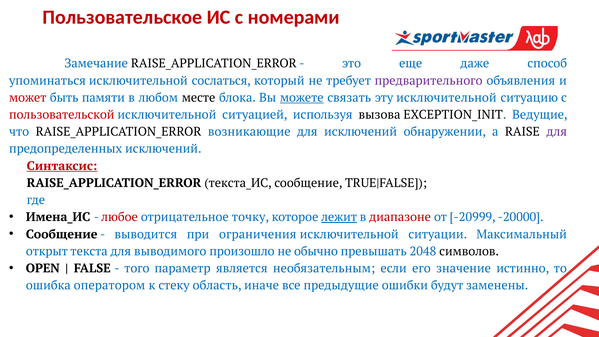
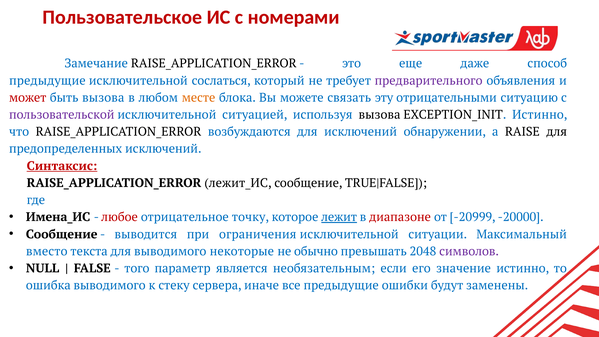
упоминаться at (47, 81): упоминаться -> предыдущие
быть памяти: памяти -> вызова
месте colour: black -> orange
можете underline: present -> none
эту исключительной: исключительной -> отрицательными
пользовательской colour: red -> purple
EXCEPTION_INIT Ведущие: Ведущие -> Истинно
возникающие: возникающие -> возбуждаются
для at (557, 132) colour: purple -> black
текста_ИС: текста_ИС -> лежит_ИС
открыт: открыт -> вместо
произошло: произошло -> некоторые
символов colour: black -> purple
OPEN: OPEN -> NULL
ошибка оператором: оператором -> выводимого
область: область -> сервера
